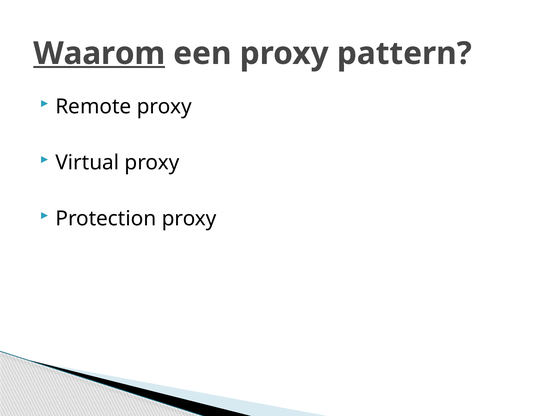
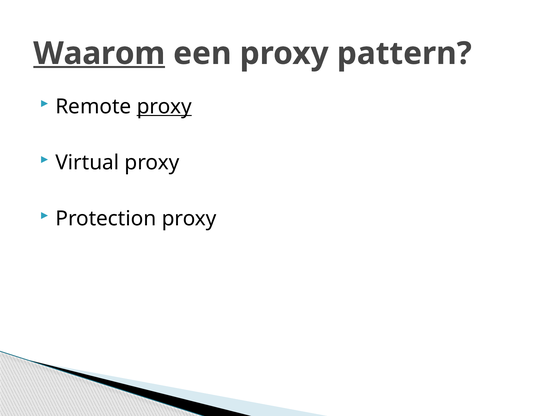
proxy at (164, 107) underline: none -> present
